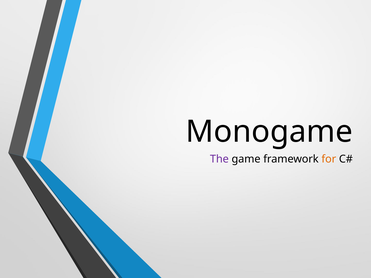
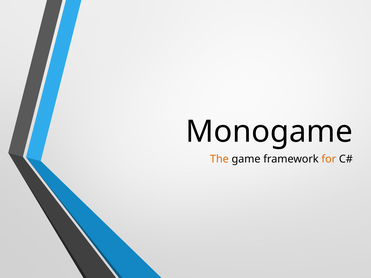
The colour: purple -> orange
